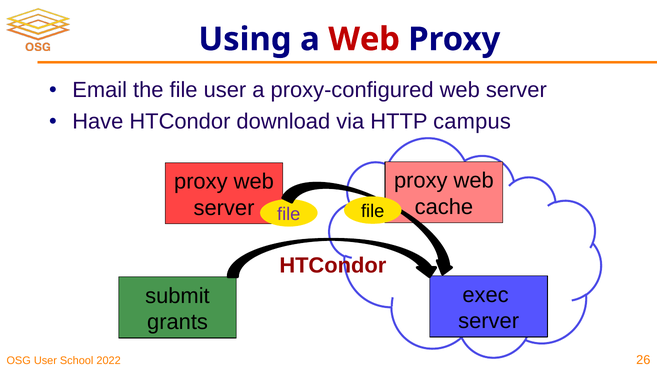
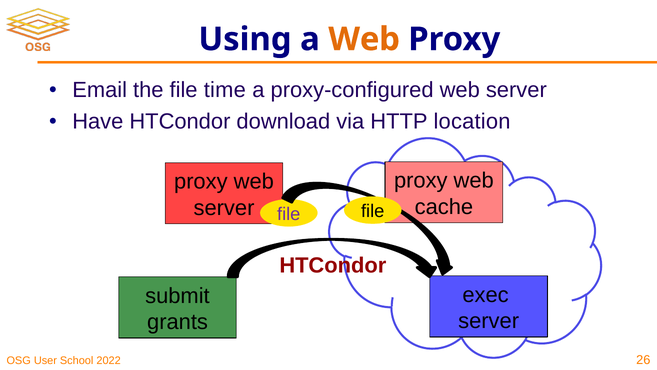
Web at (364, 39) colour: red -> orange
file user: user -> time
campus: campus -> location
